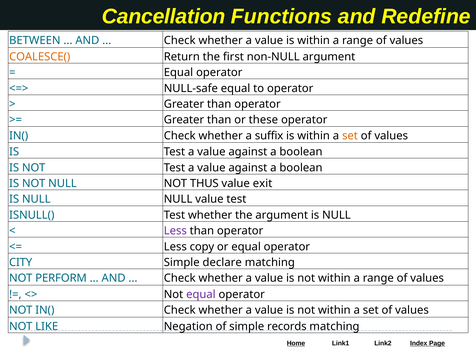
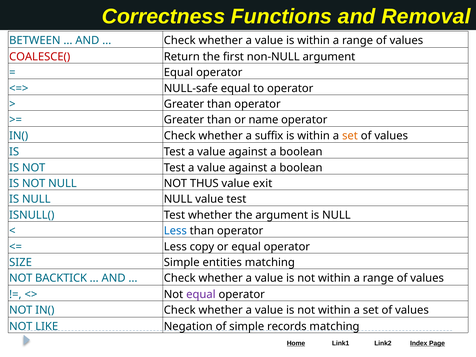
Cancellation: Cancellation -> Correctness
Redefine: Redefine -> Removal
COALESCE( colour: orange -> red
these: these -> name
Less at (175, 231) colour: purple -> blue
CITY: CITY -> SIZE
declare: declare -> entities
PERFORM: PERFORM -> BACKTICK
